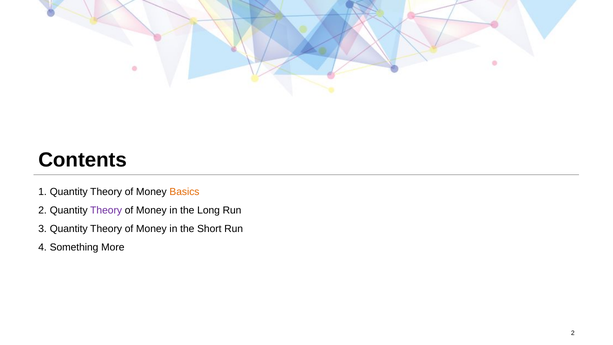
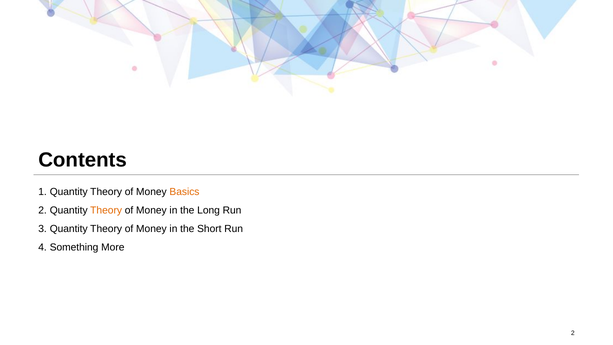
Theory at (106, 210) colour: purple -> orange
